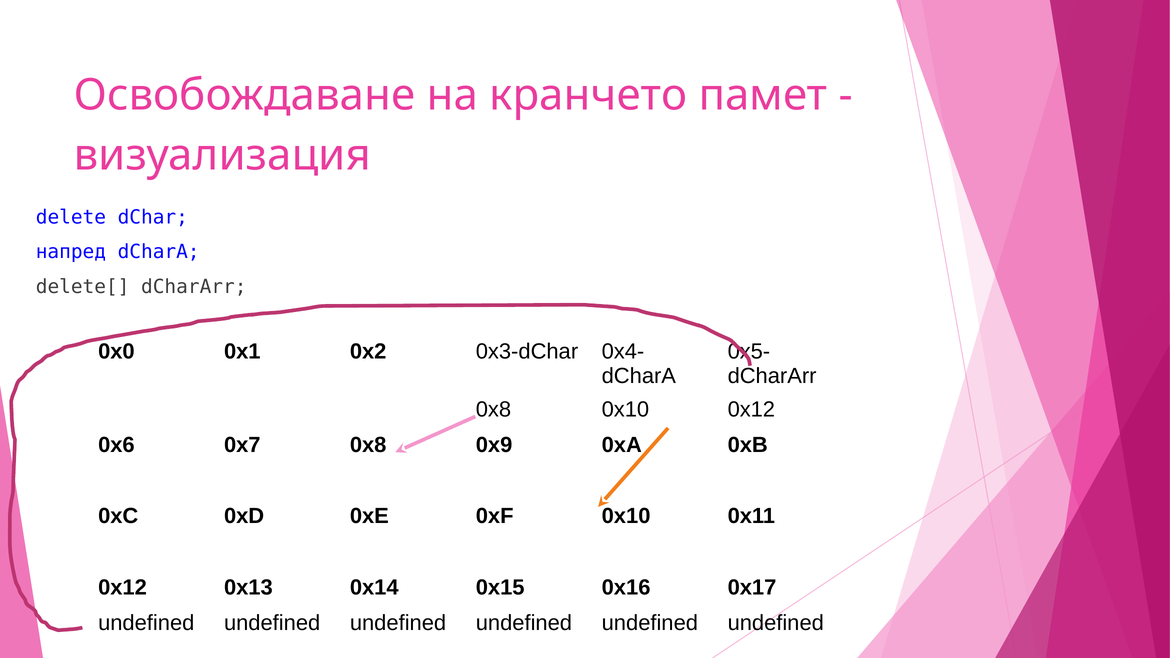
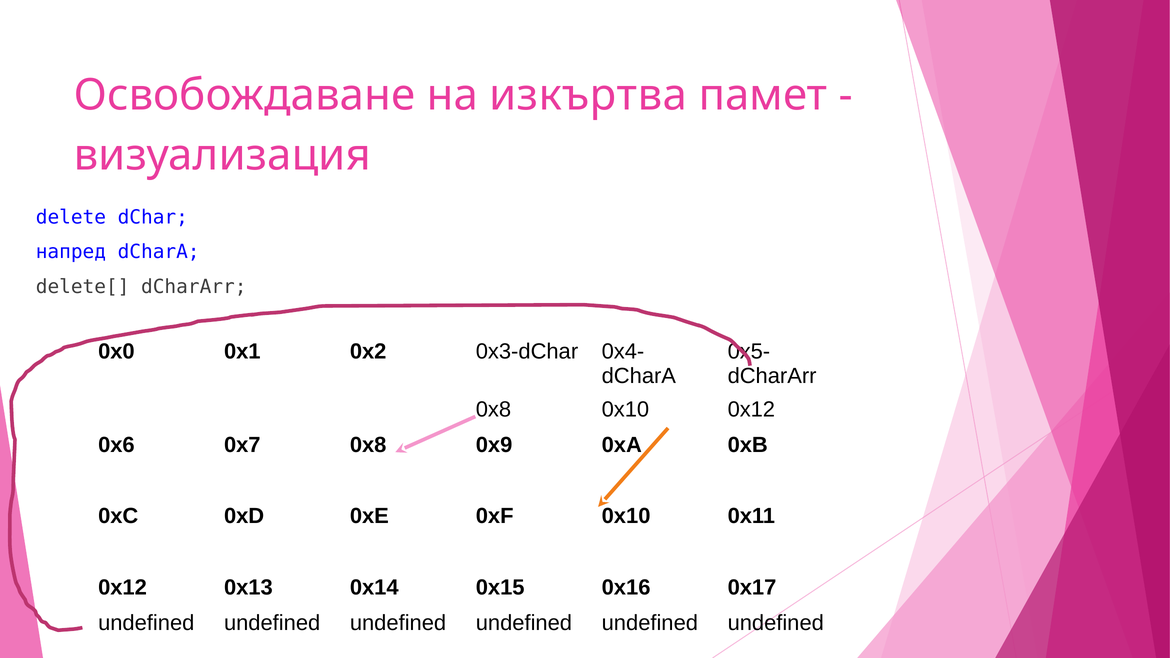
кранчето: кранчето -> изкъртва
